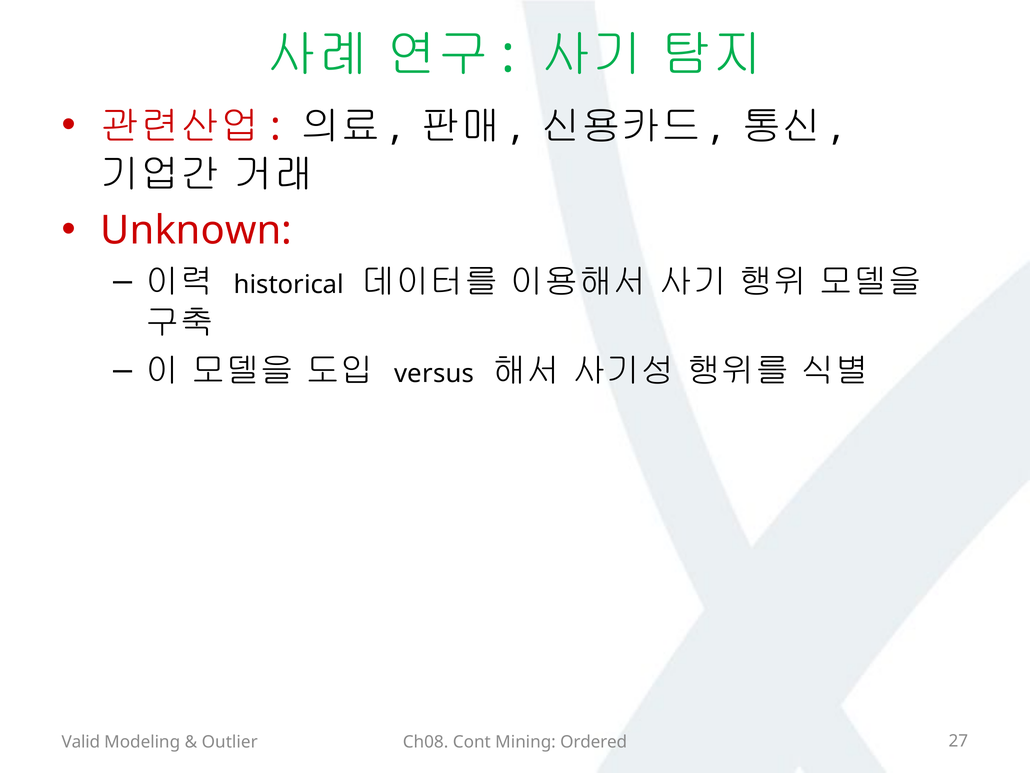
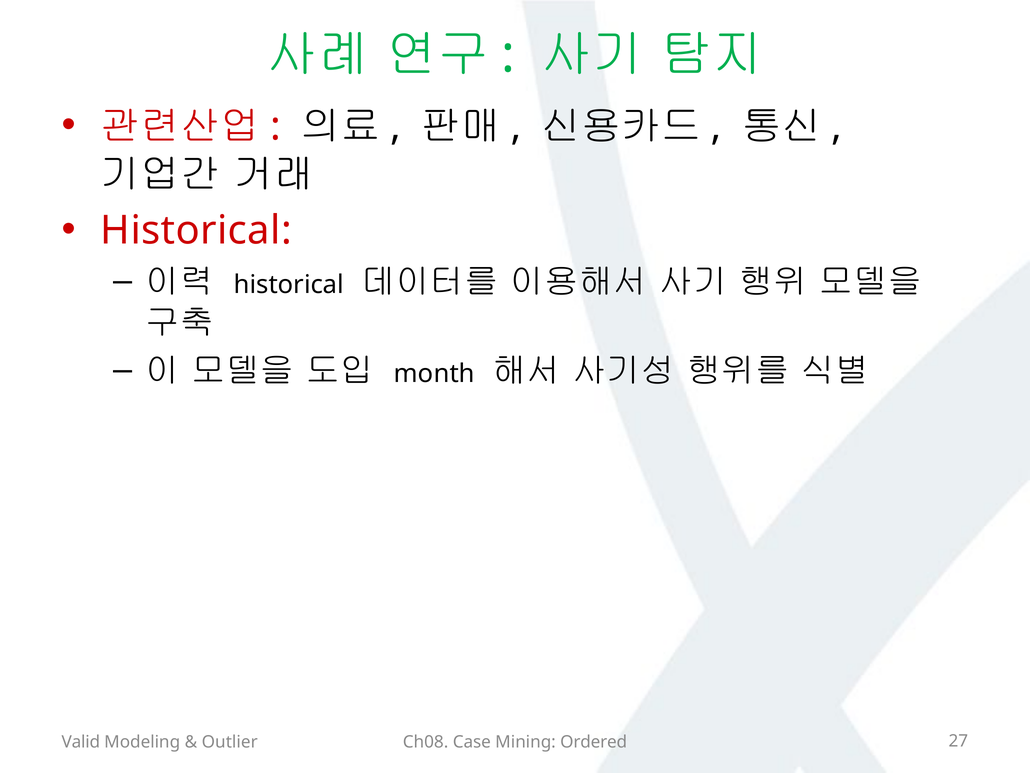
Unknown at (196, 230): Unknown -> Historical
versus: versus -> month
Cont: Cont -> Case
